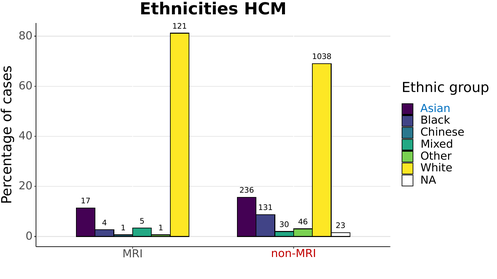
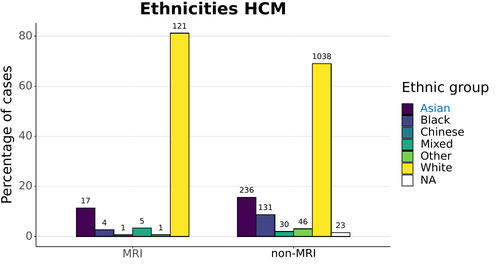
non-MRI colour: red -> black
